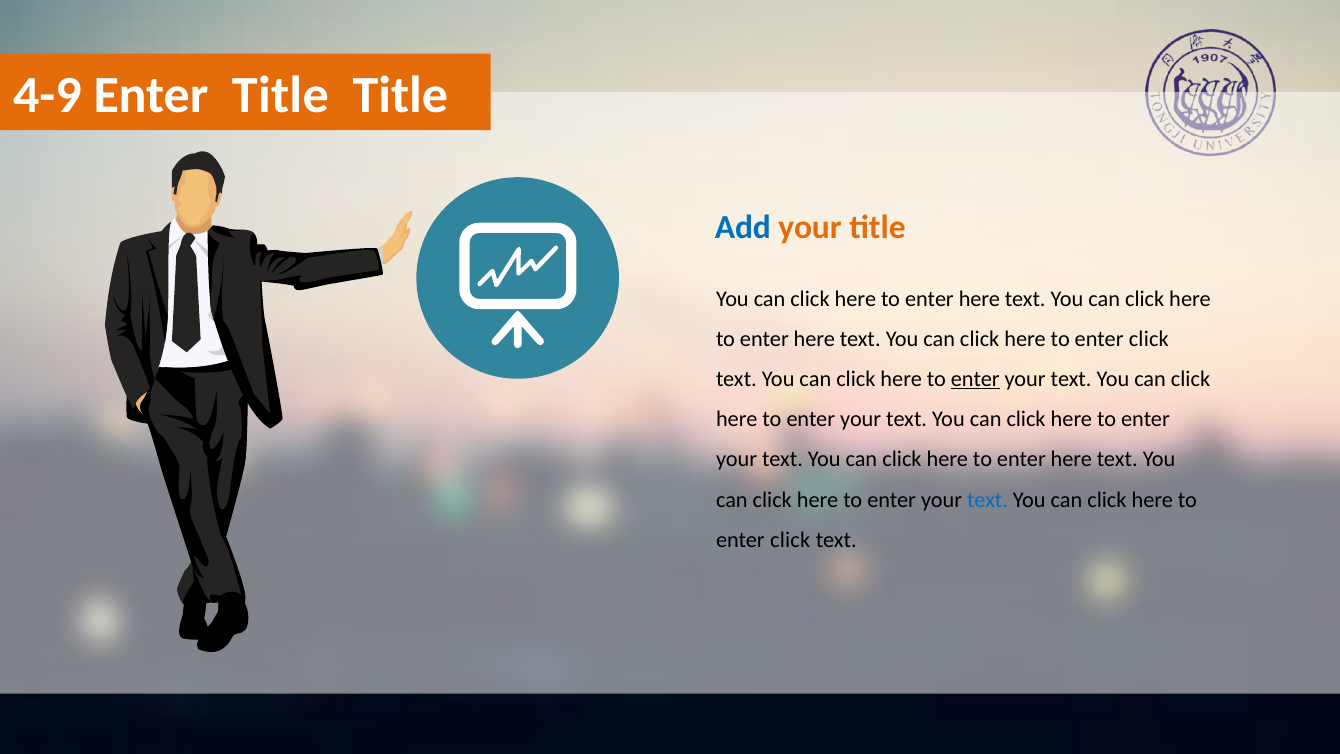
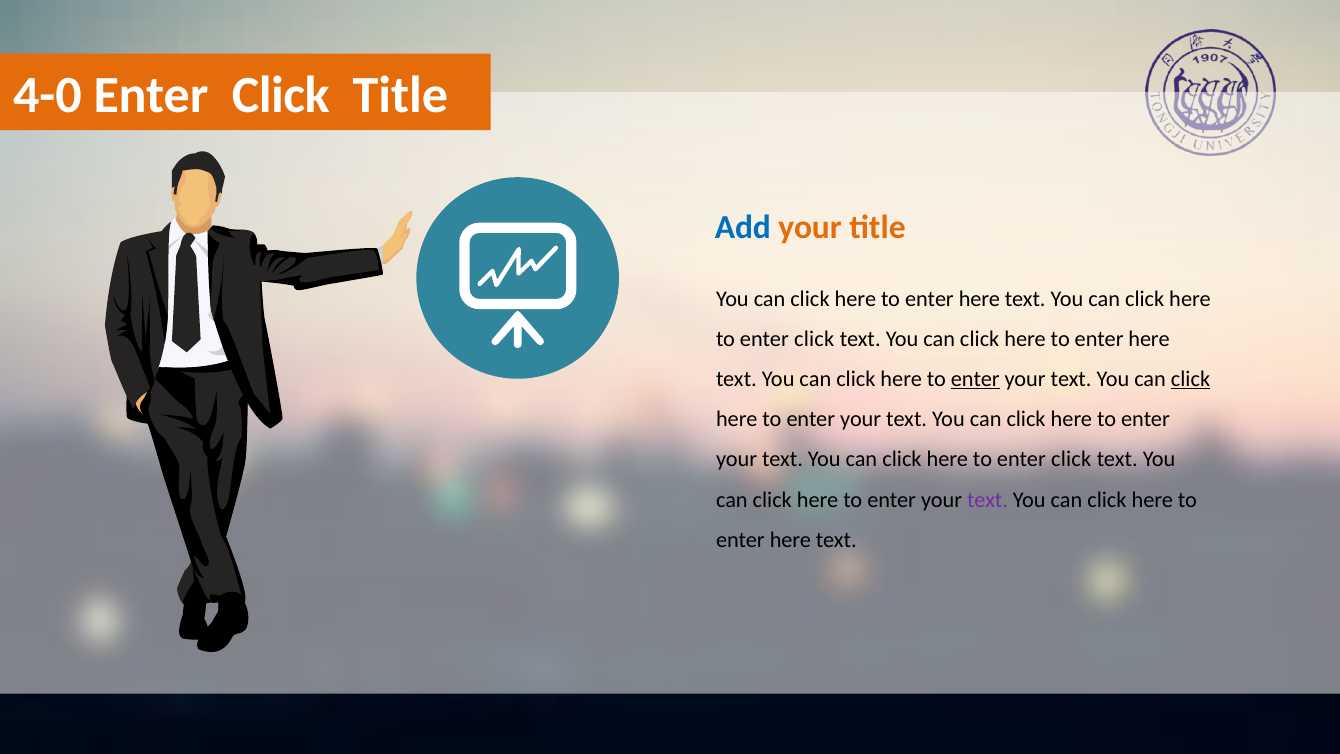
4-9: 4-9 -> 4-0
Title at (280, 95): Title -> Click
here at (814, 339): here -> click
click at (1149, 339): click -> here
click at (1191, 379) underline: none -> present
here at (1071, 459): here -> click
text at (988, 500) colour: blue -> purple
click at (790, 540): click -> here
